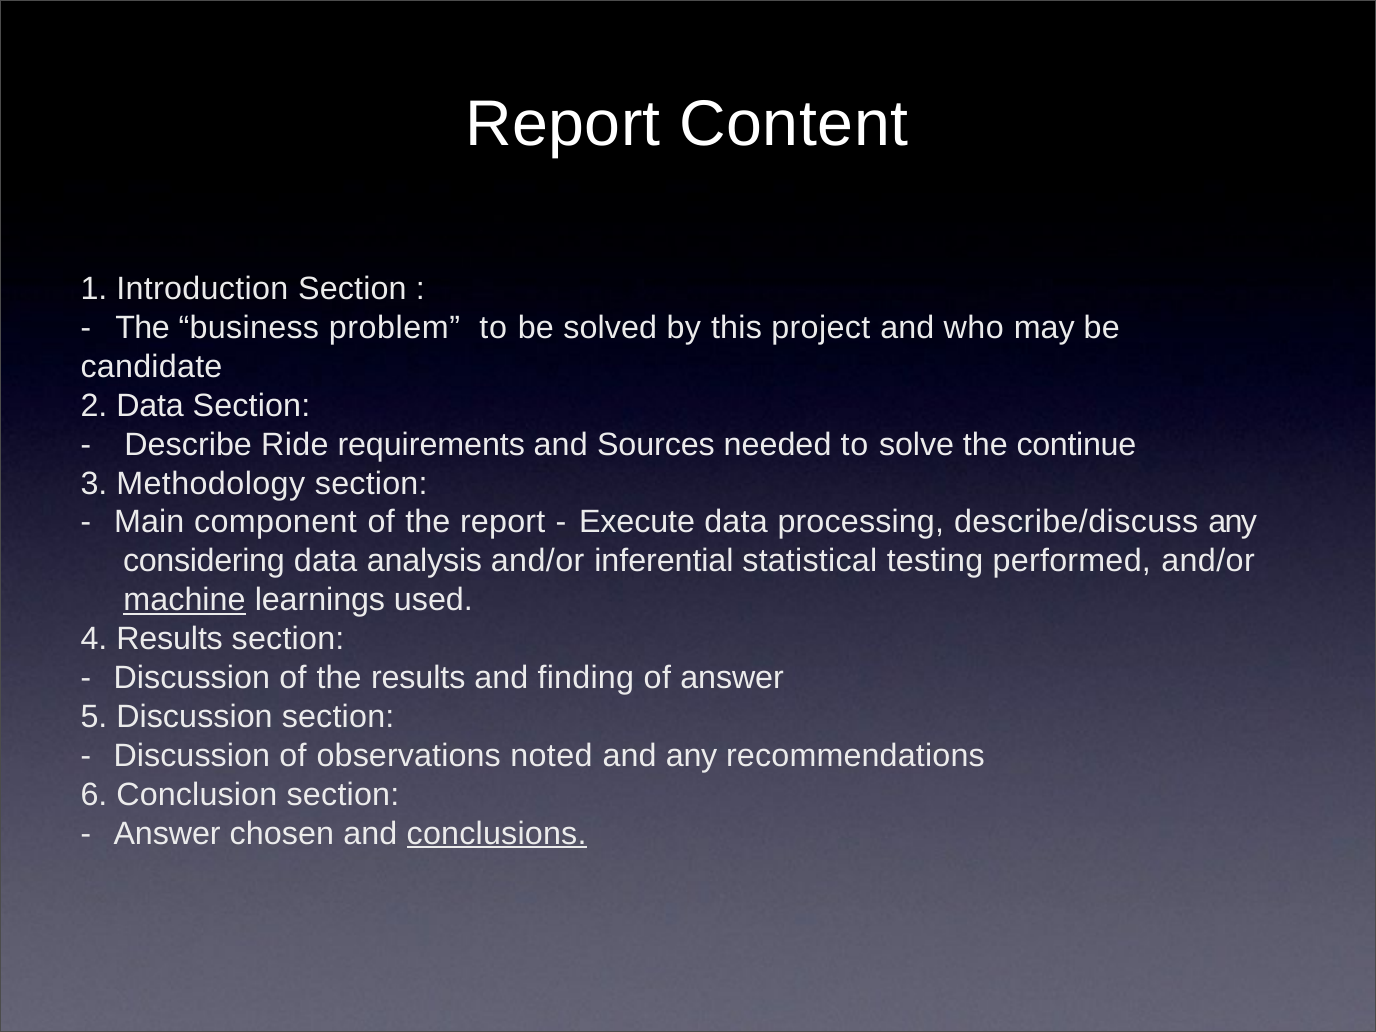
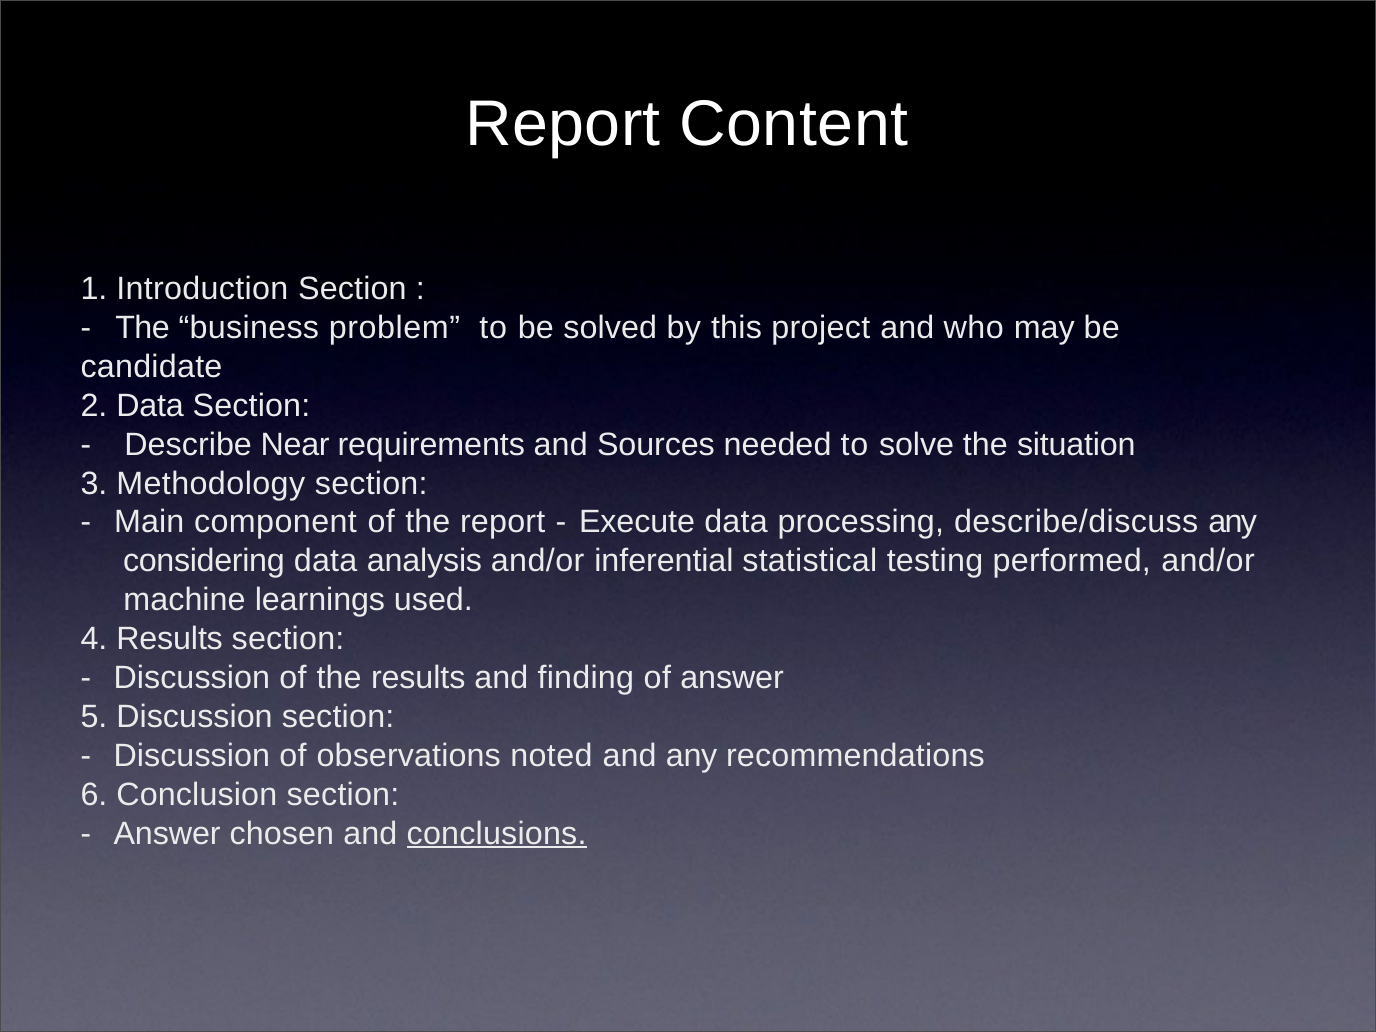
Ride: Ride -> Near
continue: continue -> situation
machine underline: present -> none
